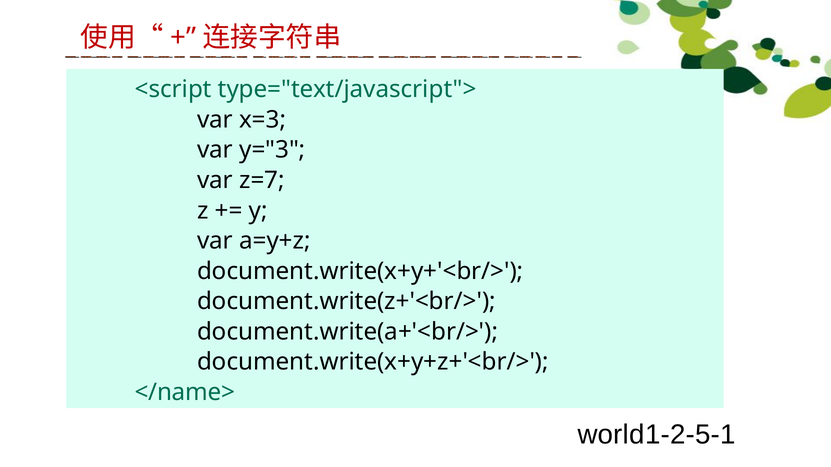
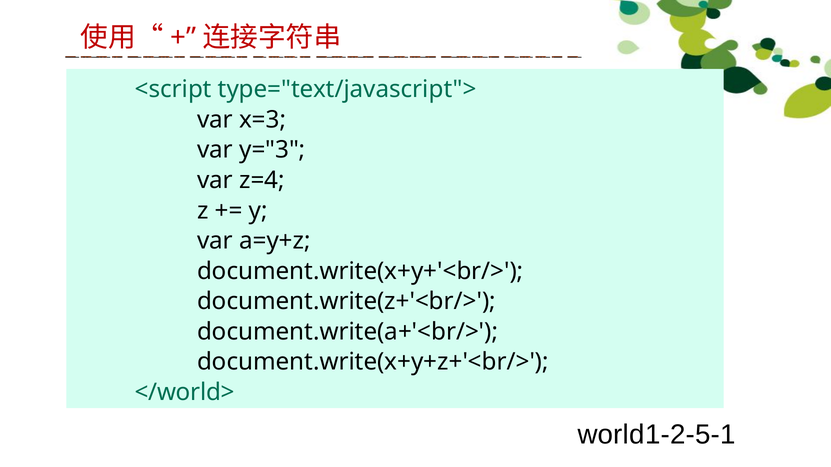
z=7: z=7 -> z=4
</name>: </name> -> </world>
